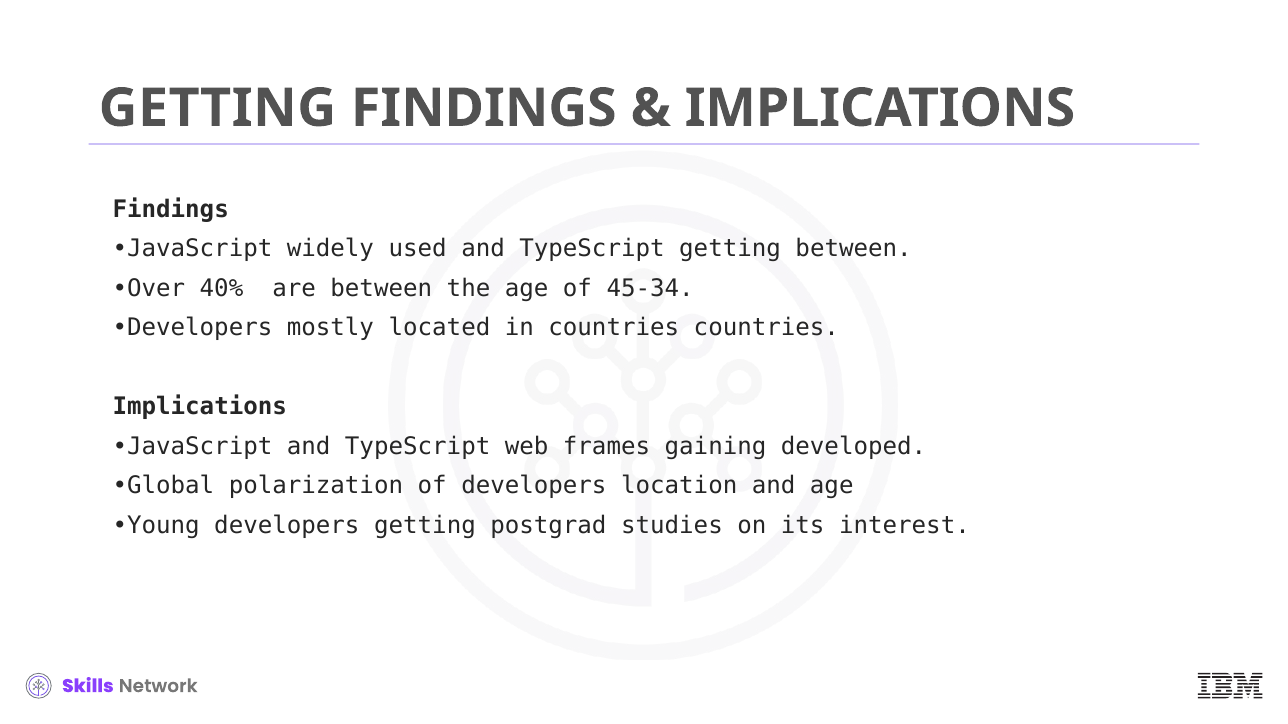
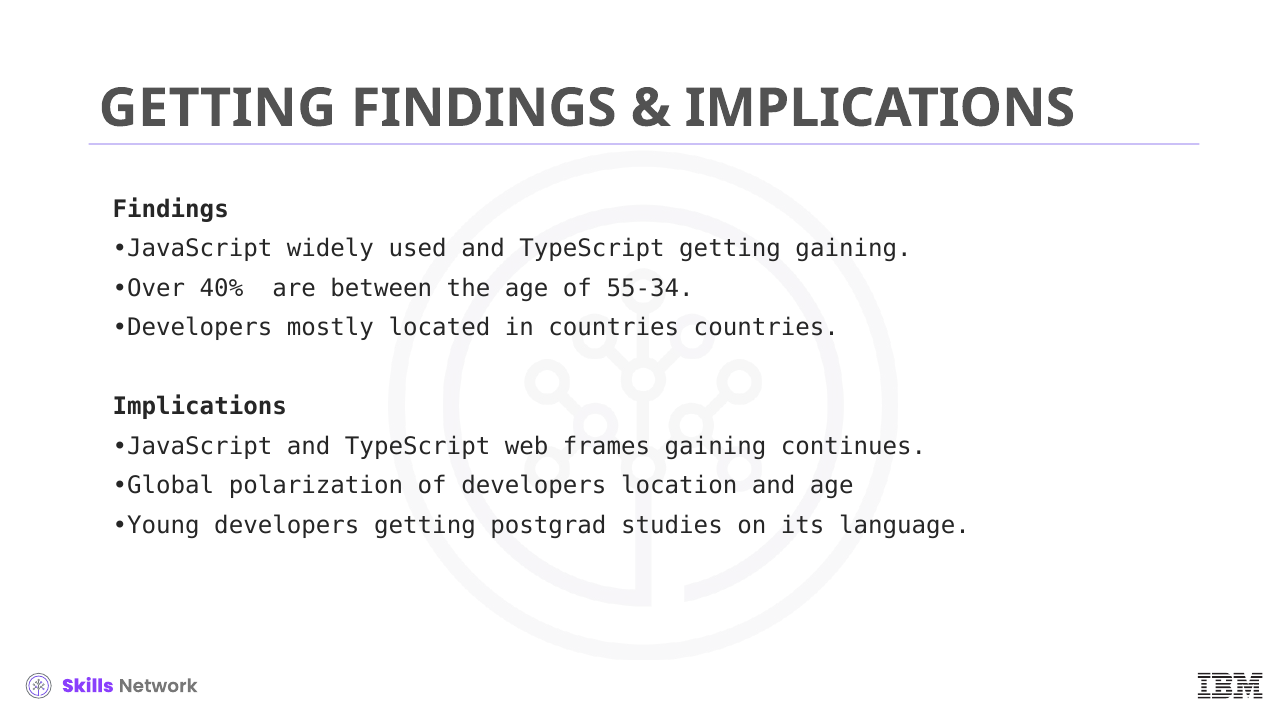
getting between: between -> gaining
45-34: 45-34 -> 55-34
developed: developed -> continues
interest: interest -> language
